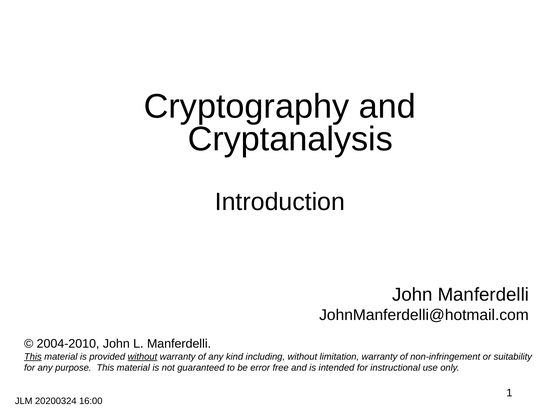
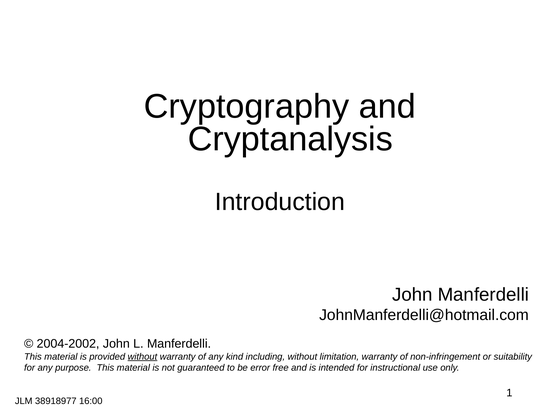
2004-2010: 2004-2010 -> 2004-2002
This at (33, 357) underline: present -> none
20200324: 20200324 -> 38918977
